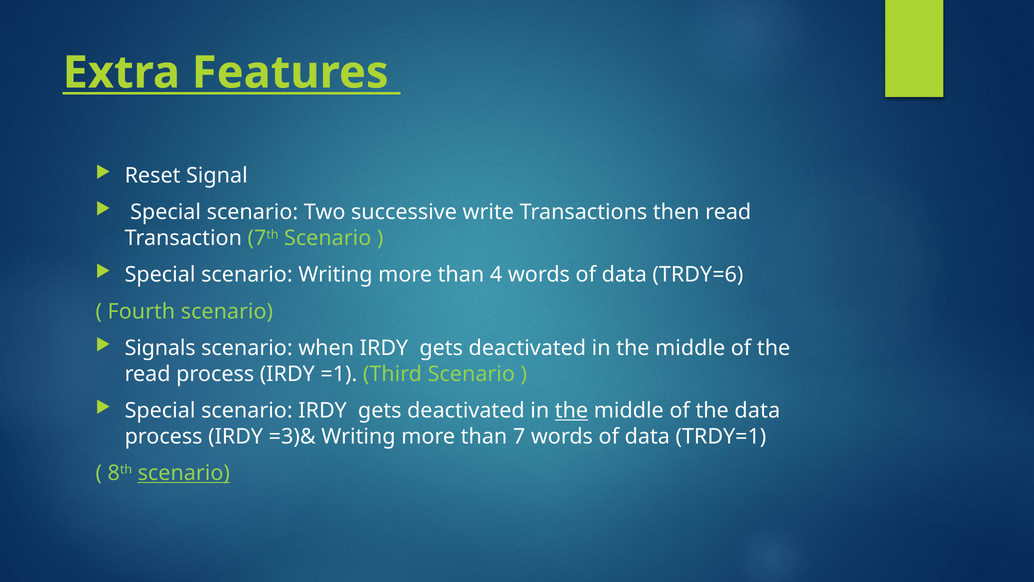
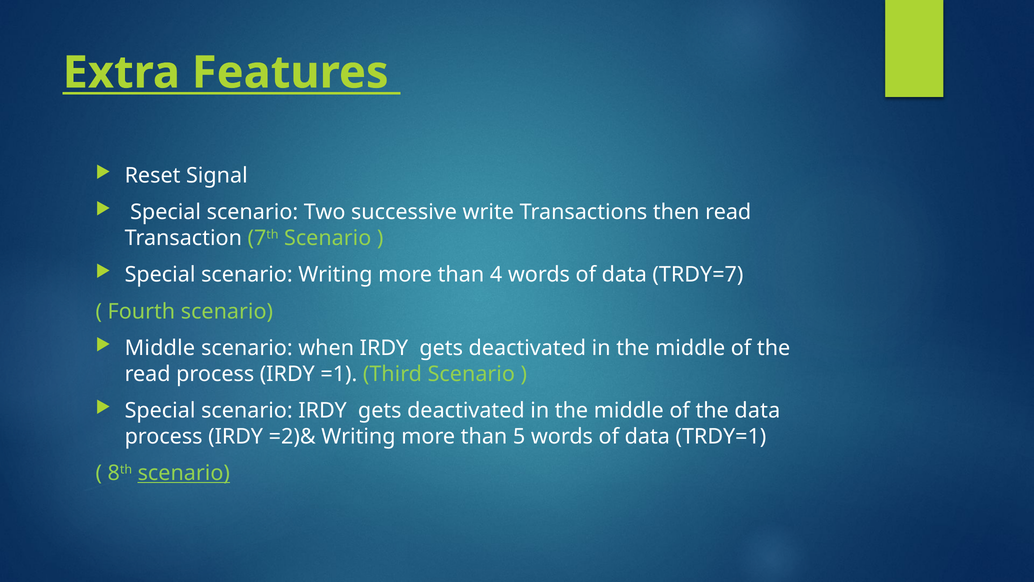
TRDY=6: TRDY=6 -> TRDY=7
Signals at (160, 348): Signals -> Middle
the at (571, 410) underline: present -> none
=3)&: =3)& -> =2)&
7: 7 -> 5
